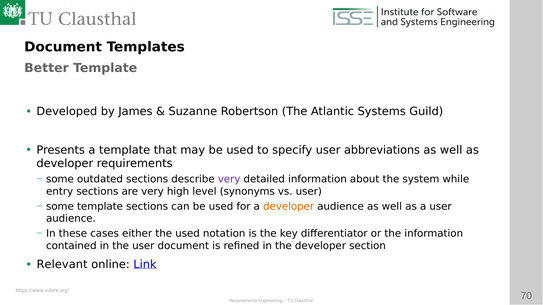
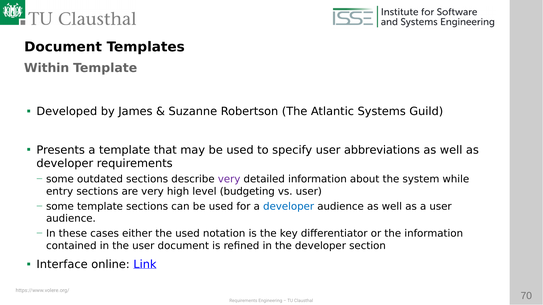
Better: Better -> Within
synonyms: synonyms -> budgeting
developer at (289, 207) colour: orange -> blue
Relevant: Relevant -> Interface
